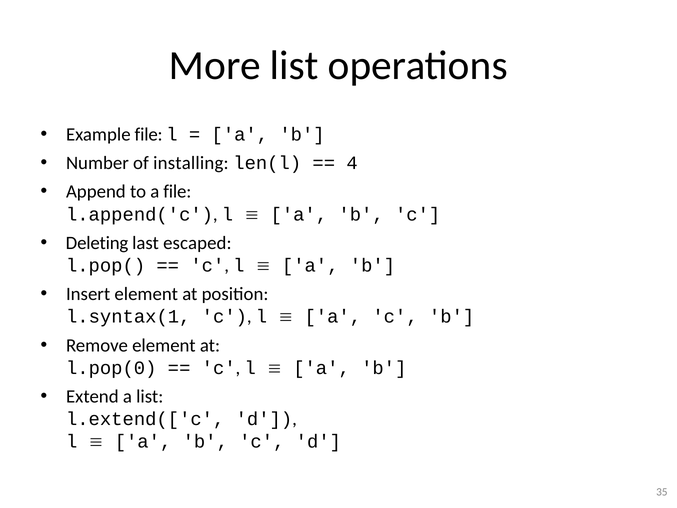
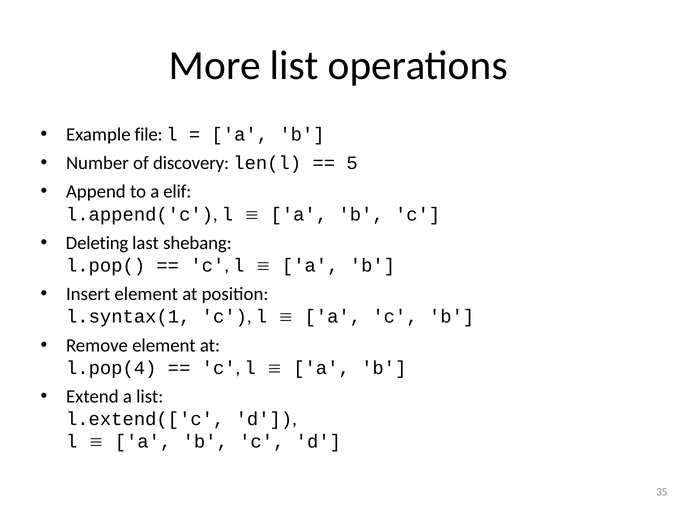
installing: installing -> discovery
4: 4 -> 5
a file: file -> elif
escaped: escaped -> shebang
l.pop(0: l.pop(0 -> l.pop(4
